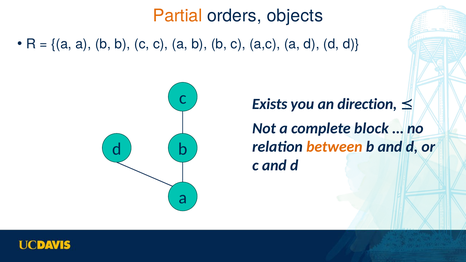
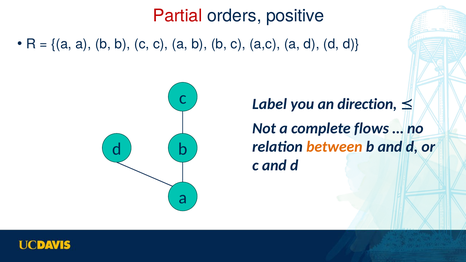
Partial colour: orange -> red
objects: objects -> positive
Exists: Exists -> Label
block: block -> flows
